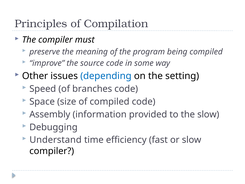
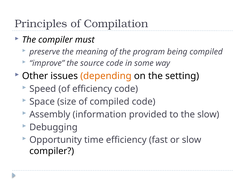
depending colour: blue -> orange
of branches: branches -> efficiency
Understand: Understand -> Opportunity
